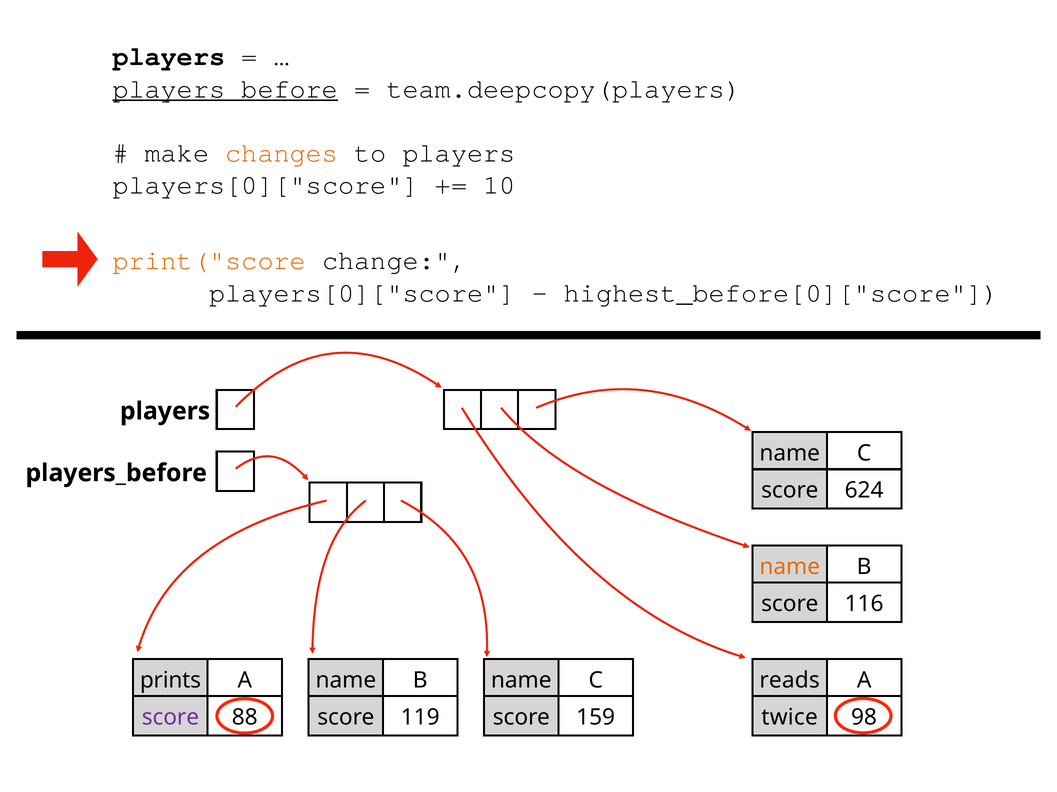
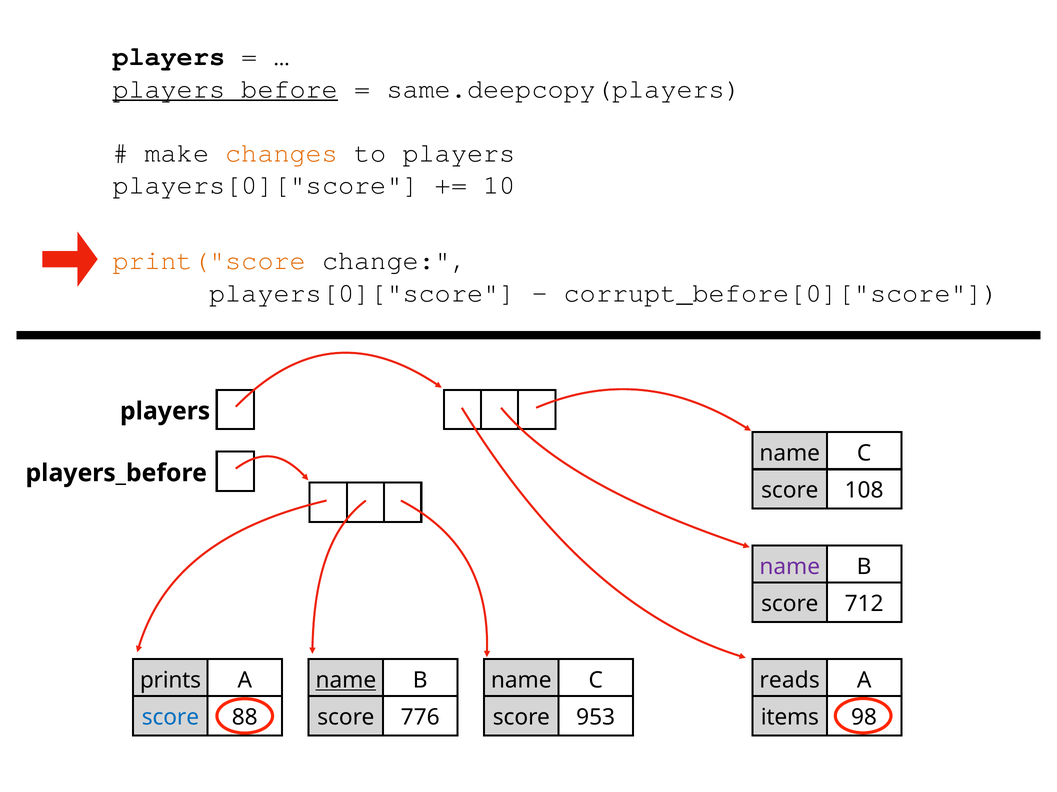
team.deepcopy(players: team.deepcopy(players -> same.deepcopy(players
highest_before[0]["score: highest_before[0]["score -> corrupt_before[0]["score
624: 624 -> 108
name at (790, 567) colour: orange -> purple
116: 116 -> 712
name at (346, 681) underline: none -> present
score at (170, 718) colour: purple -> blue
119: 119 -> 776
159: 159 -> 953
twice: twice -> items
